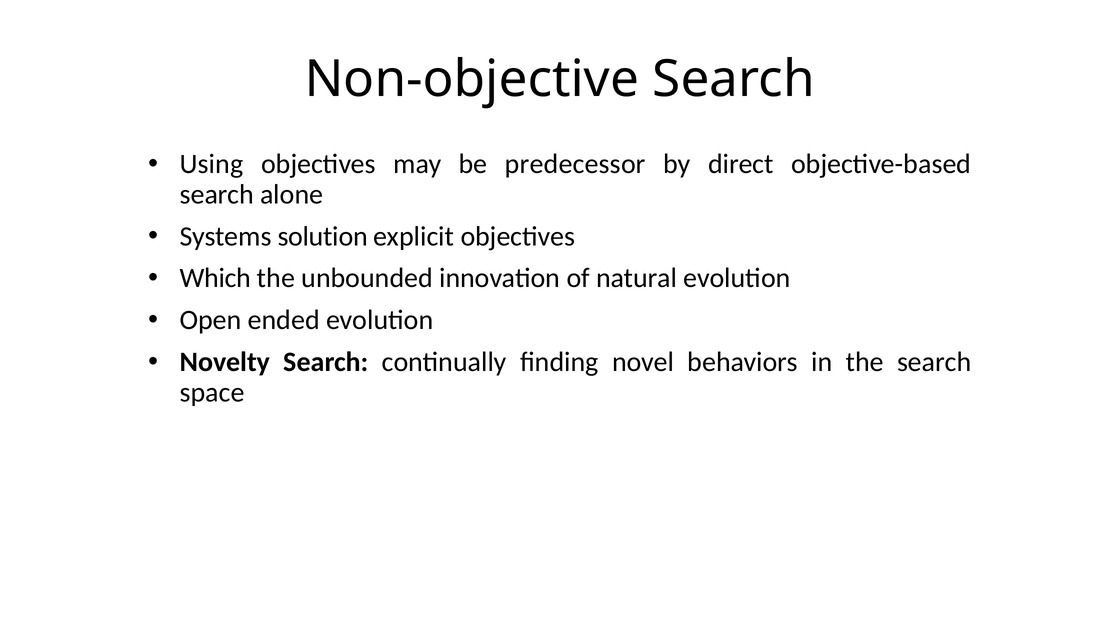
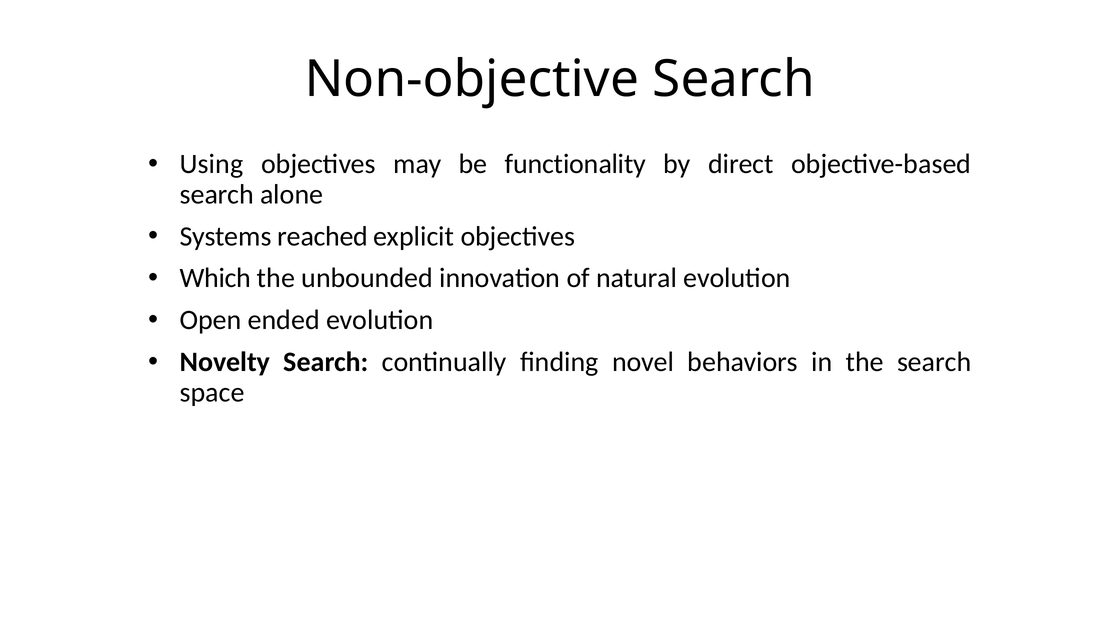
predecessor: predecessor -> functionality
solution: solution -> reached
